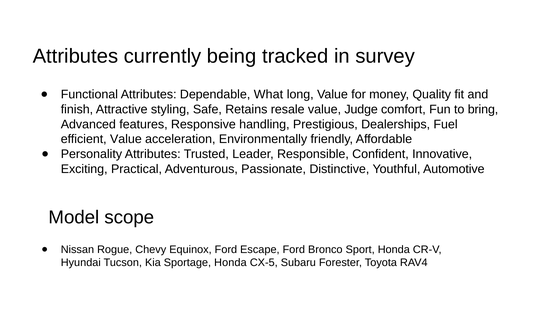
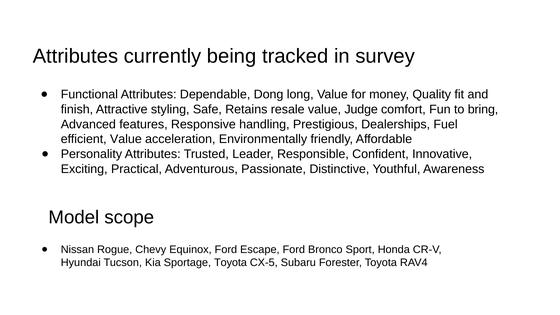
What: What -> Dong
Automotive: Automotive -> Awareness
Sportage Honda: Honda -> Toyota
